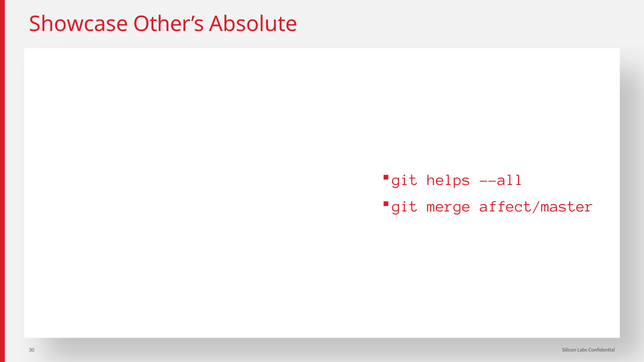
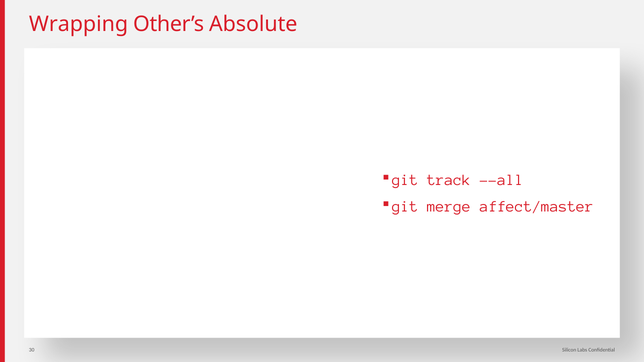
Showcase: Showcase -> Wrapping
helps: helps -> track
